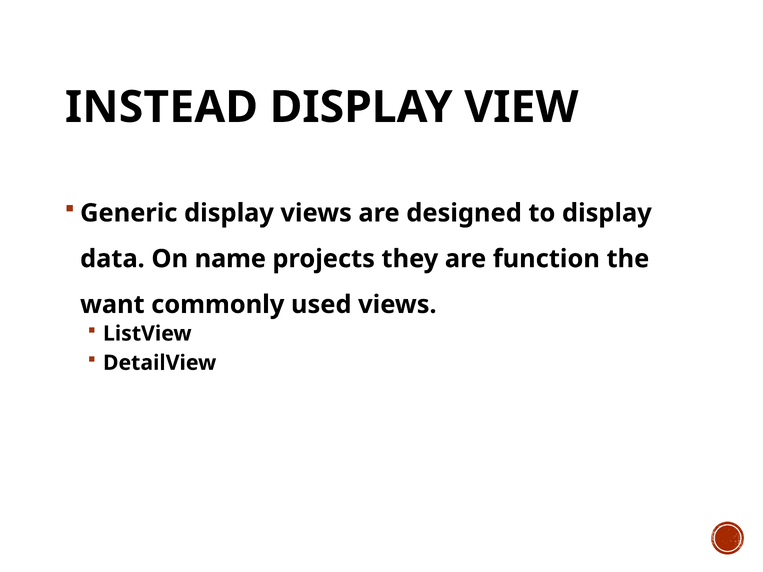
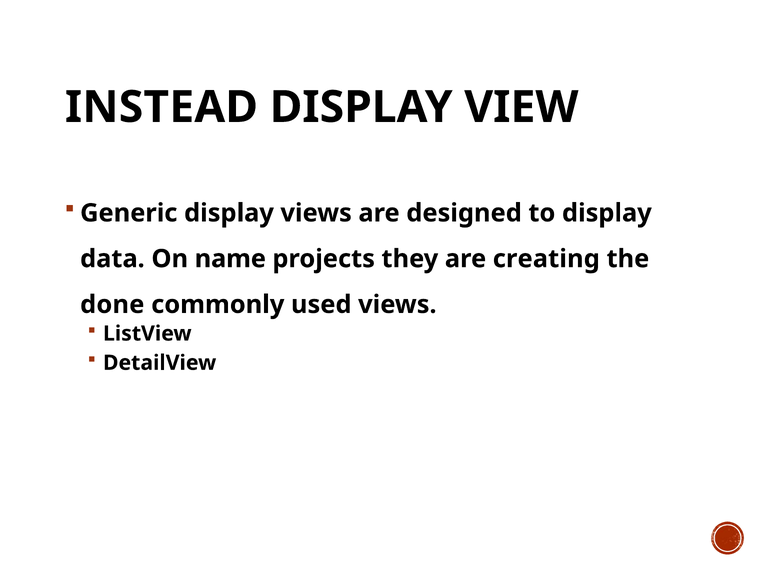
function: function -> creating
want: want -> done
